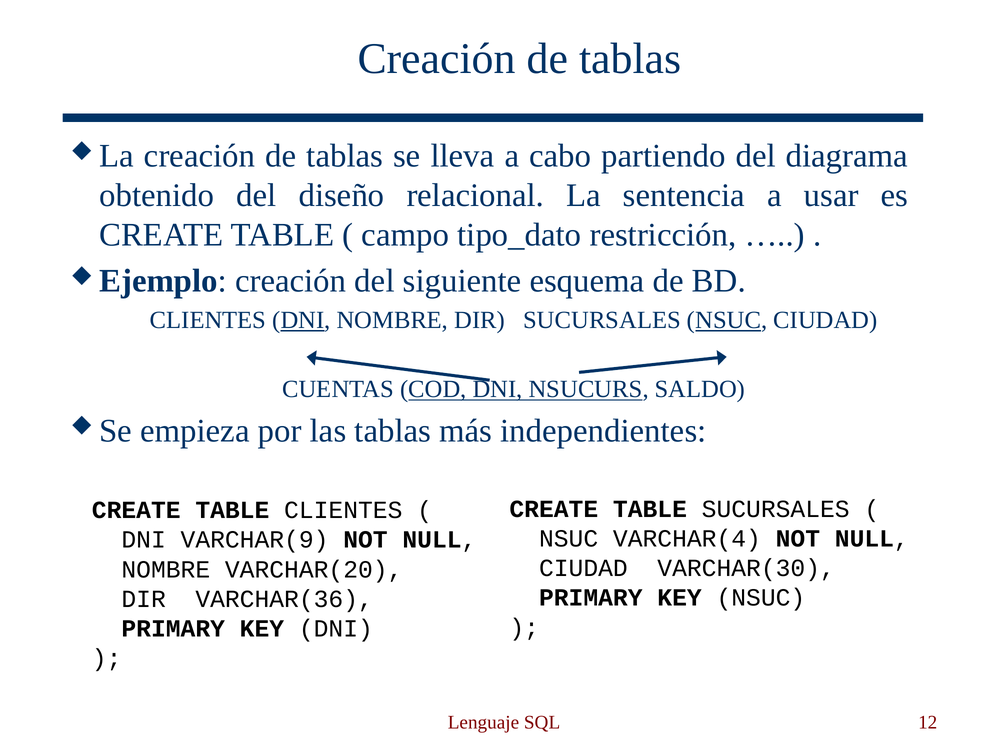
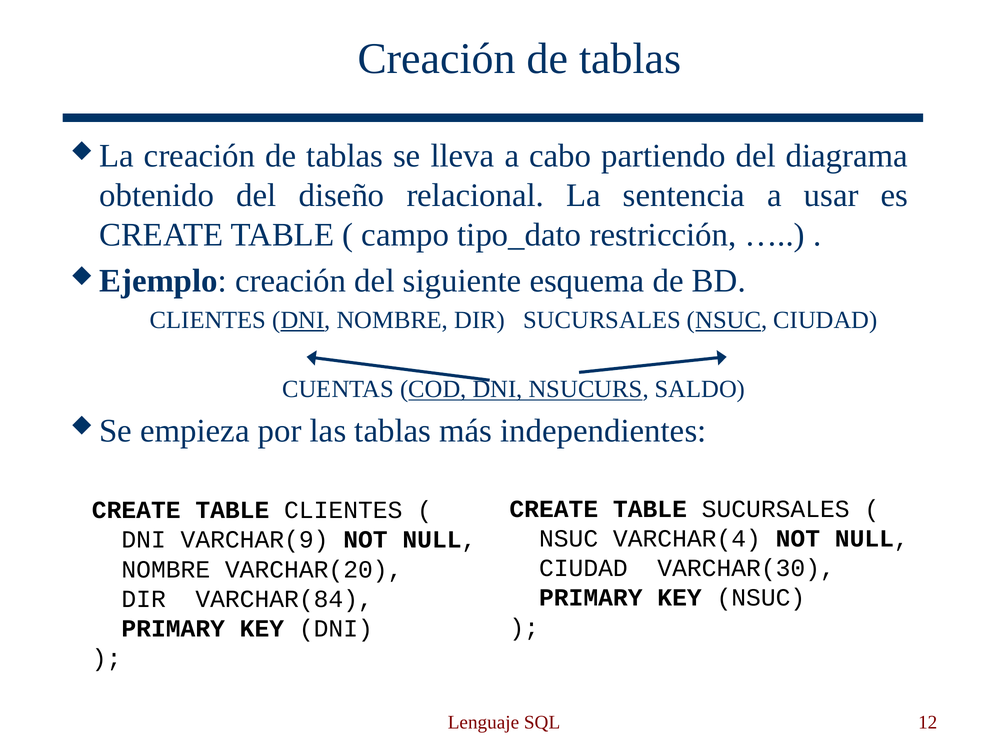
VARCHAR(36: VARCHAR(36 -> VARCHAR(84
